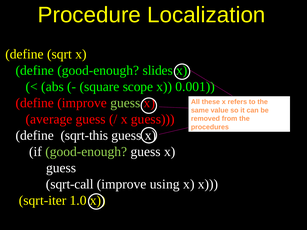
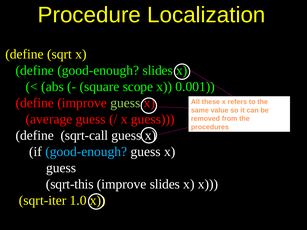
sqrt-this: sqrt-this -> sqrt-call
good-enough at (86, 152) colour: light green -> light blue
sqrt-call: sqrt-call -> sqrt-this
improve using: using -> slides
